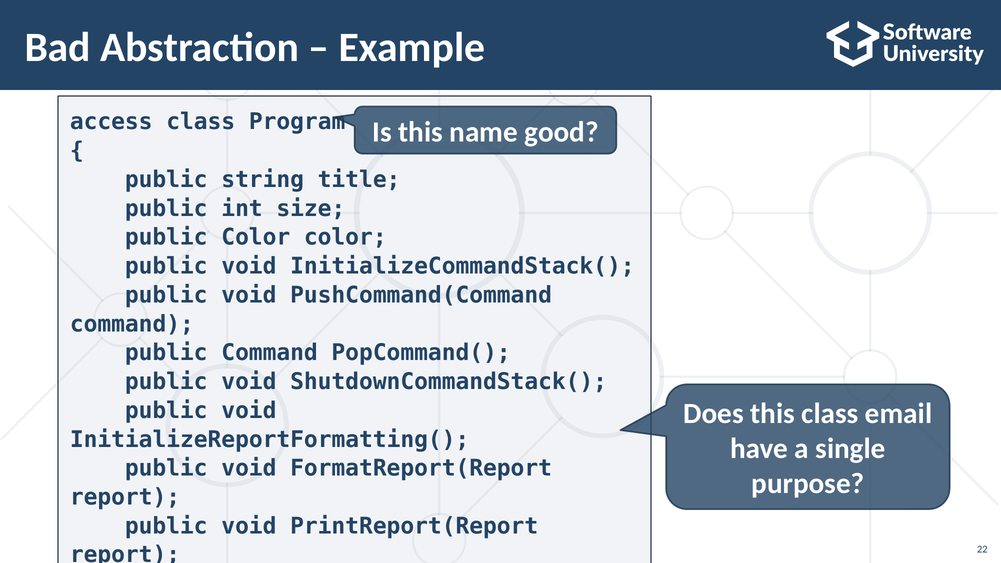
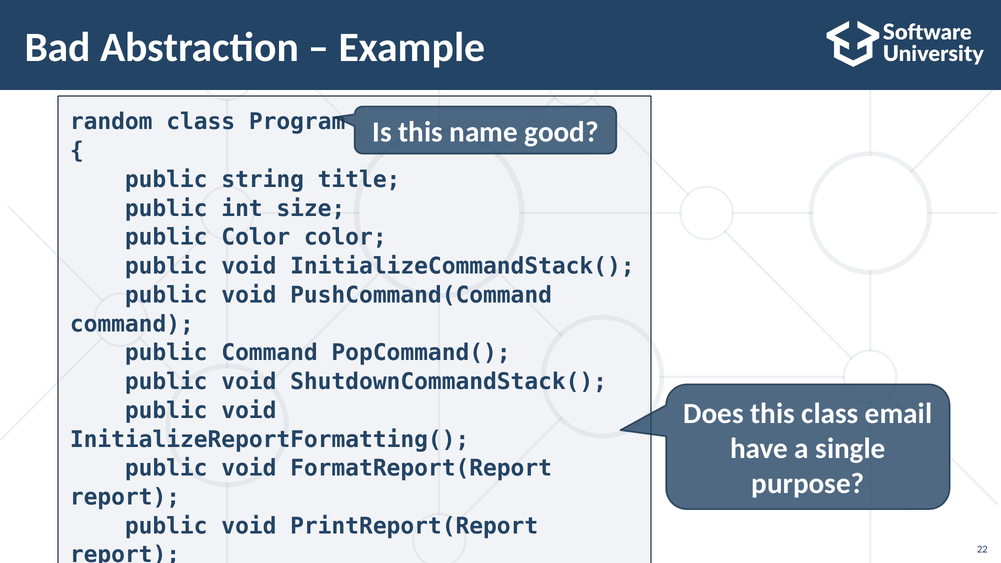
access: access -> random
